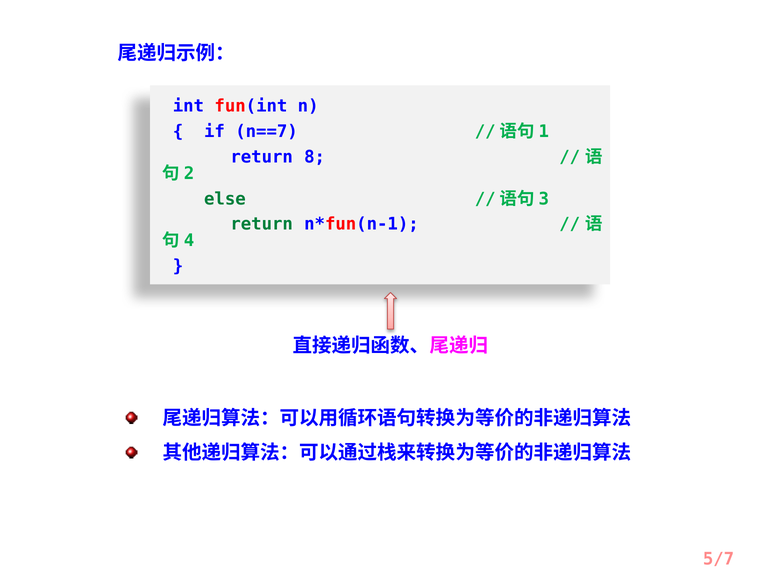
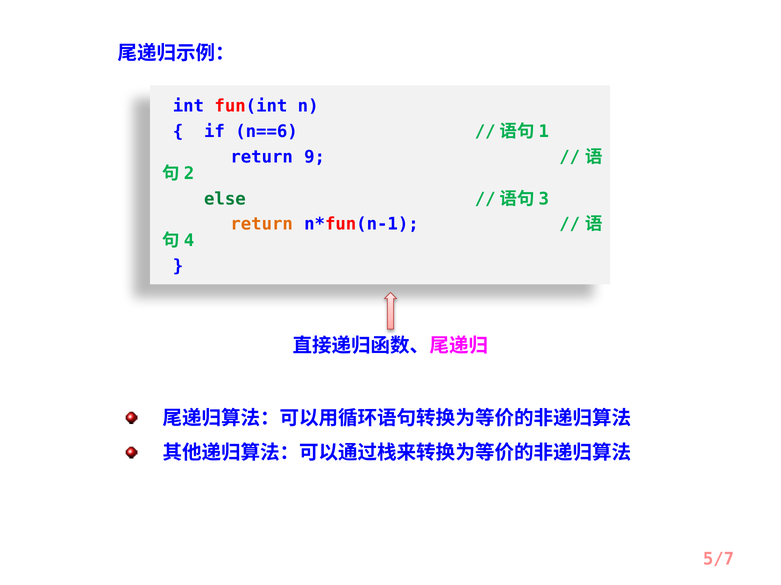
n==7: n==7 -> n==6
8: 8 -> 9
return at (262, 224) colour: green -> orange
